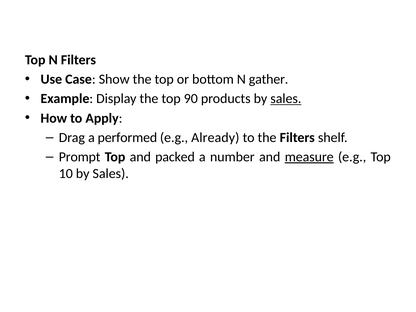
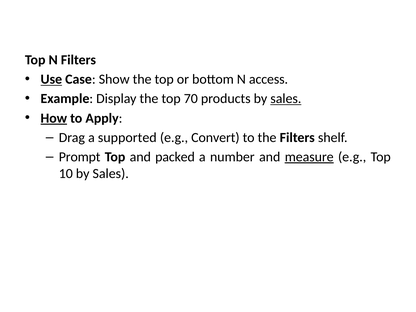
Use underline: none -> present
gather: gather -> access
90: 90 -> 70
How underline: none -> present
performed: performed -> supported
Already: Already -> Convert
